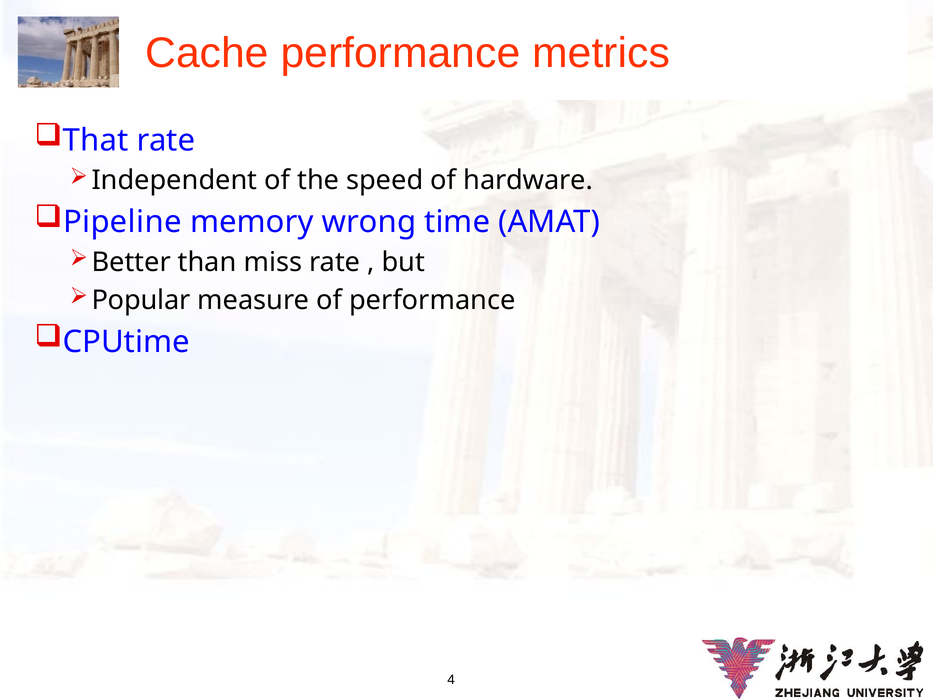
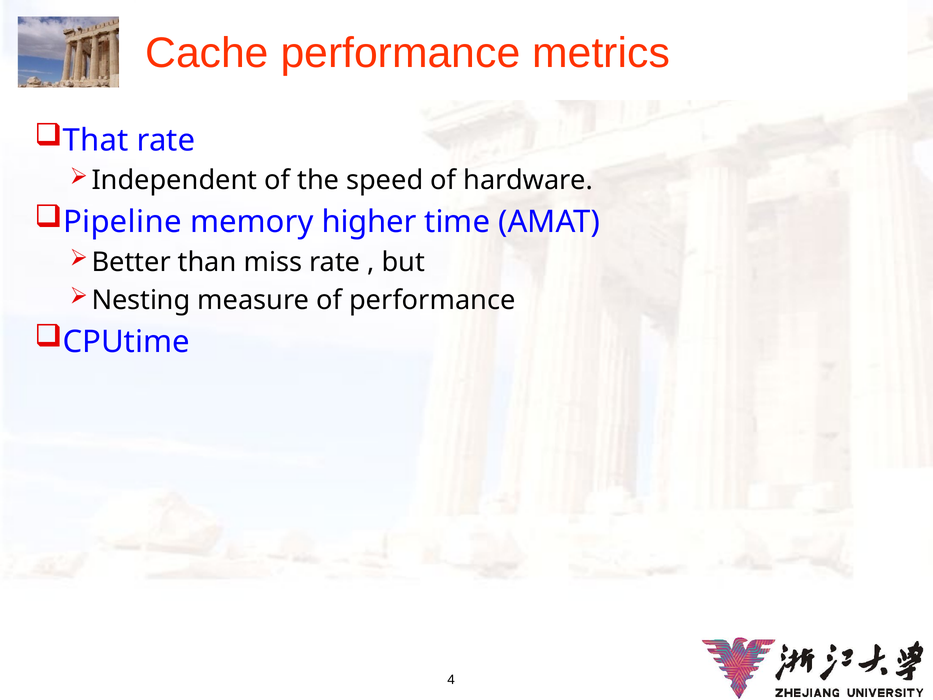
wrong: wrong -> higher
Popular: Popular -> Nesting
